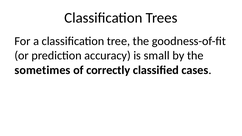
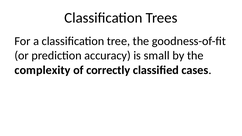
sometimes: sometimes -> complexity
